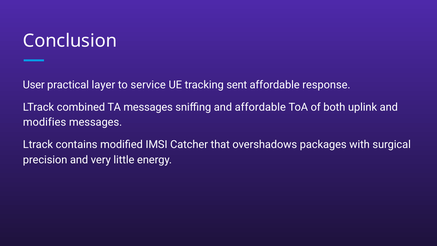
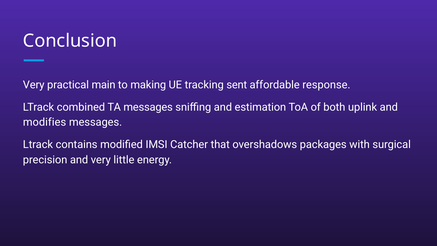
User at (34, 85): User -> Very
layer: layer -> main
service: service -> making
and affordable: affordable -> estimation
